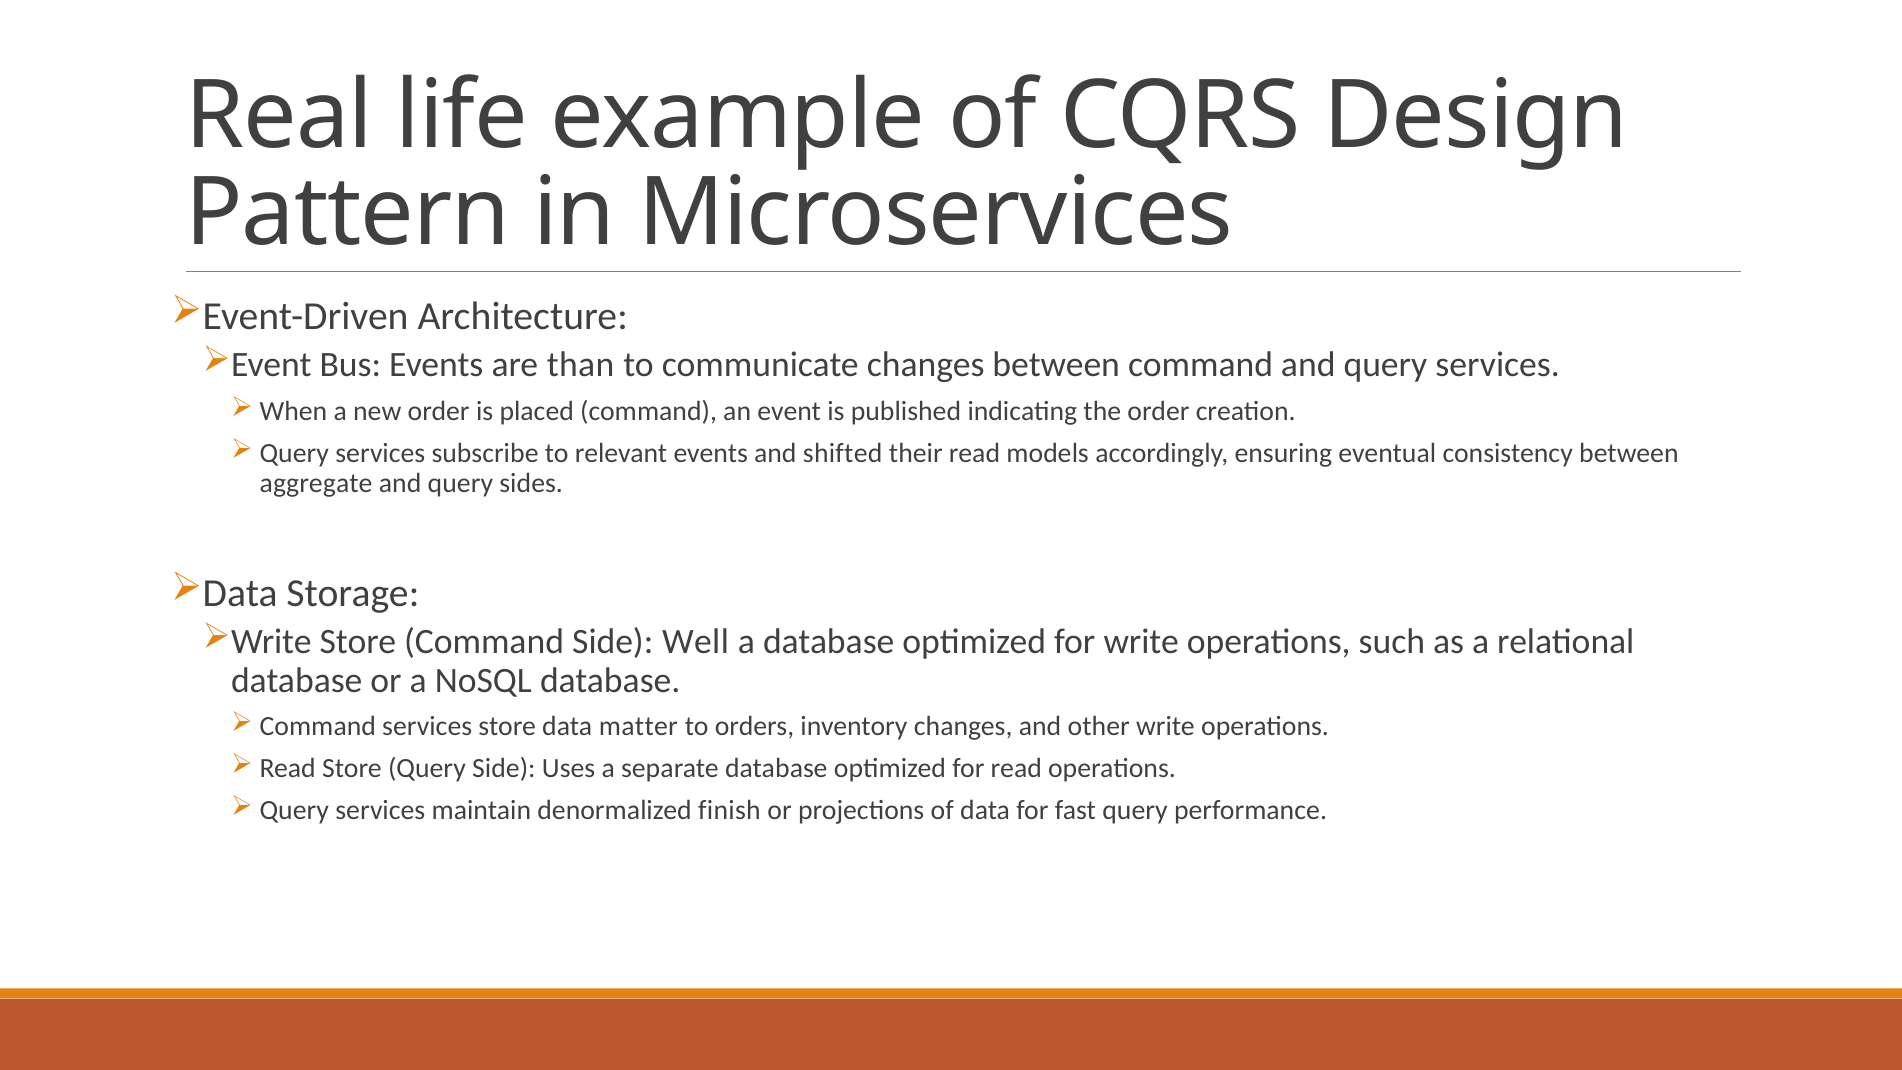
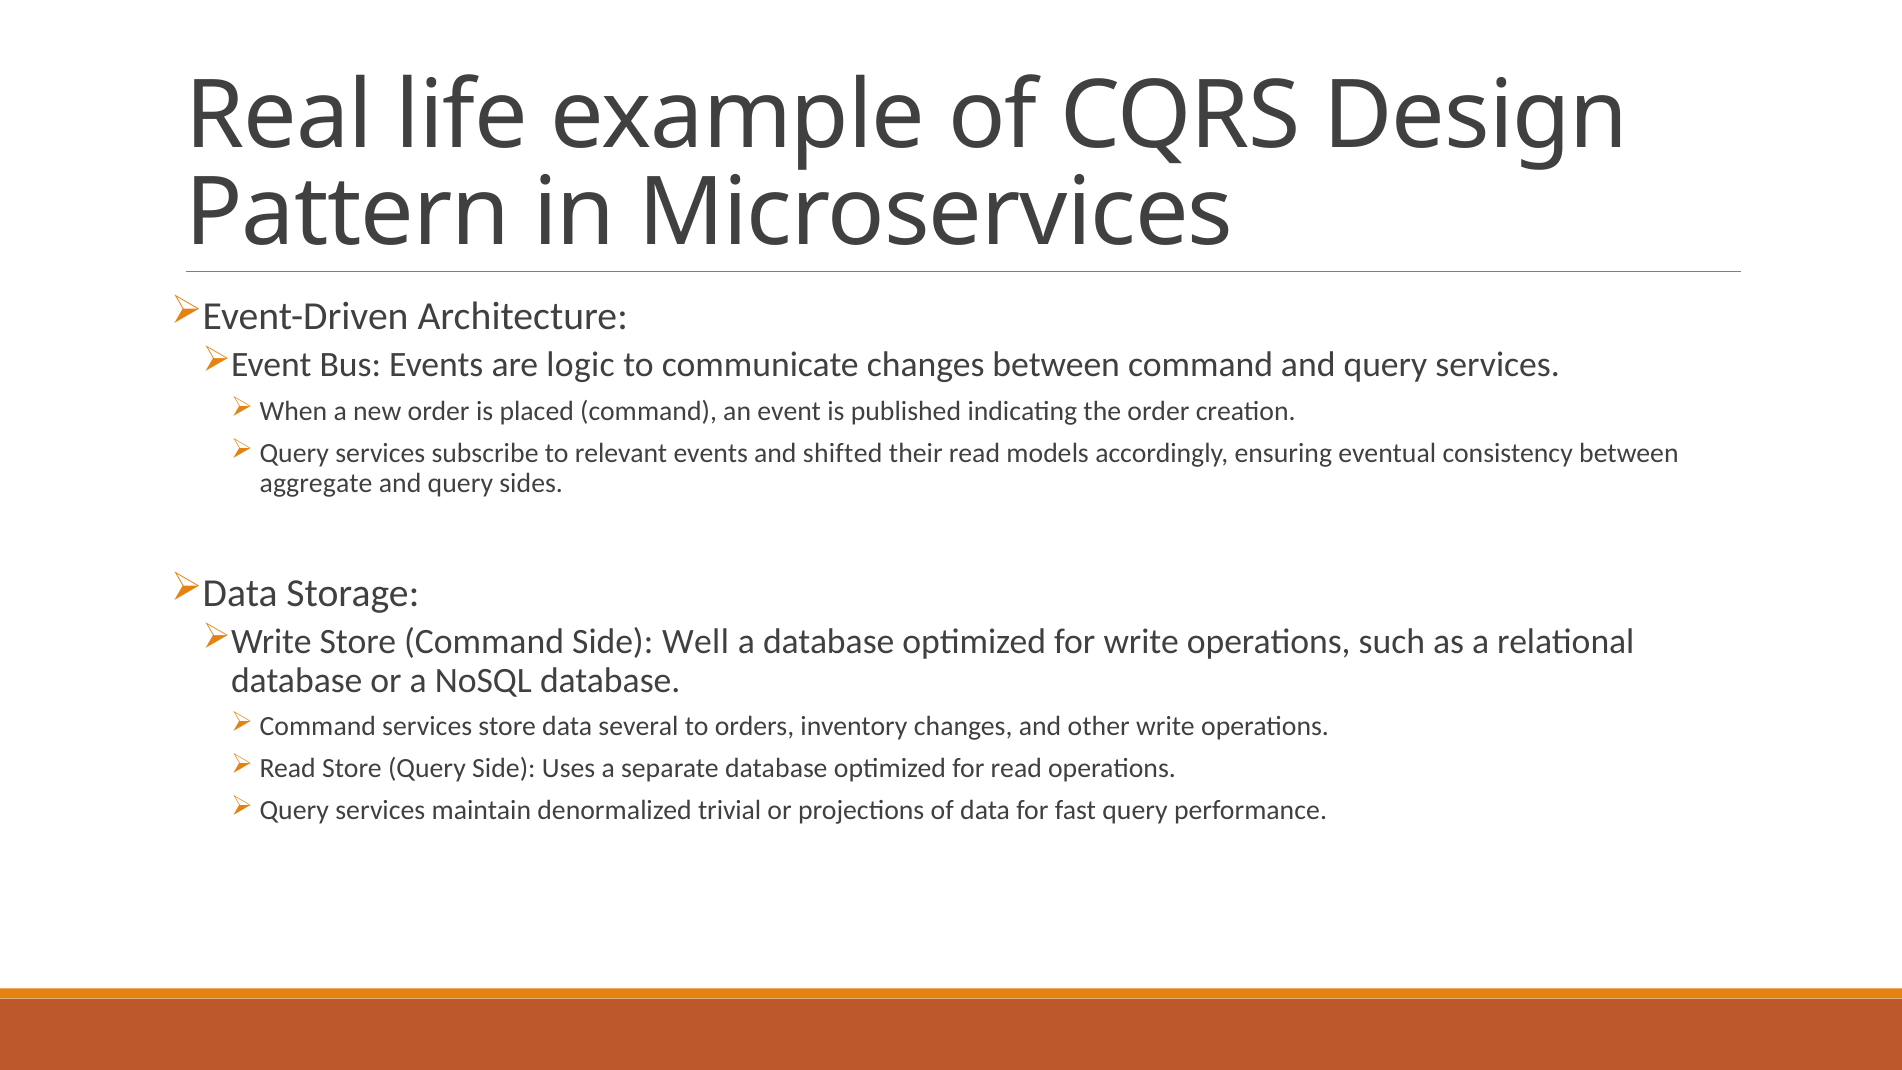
than: than -> logic
matter: matter -> several
finish: finish -> trivial
